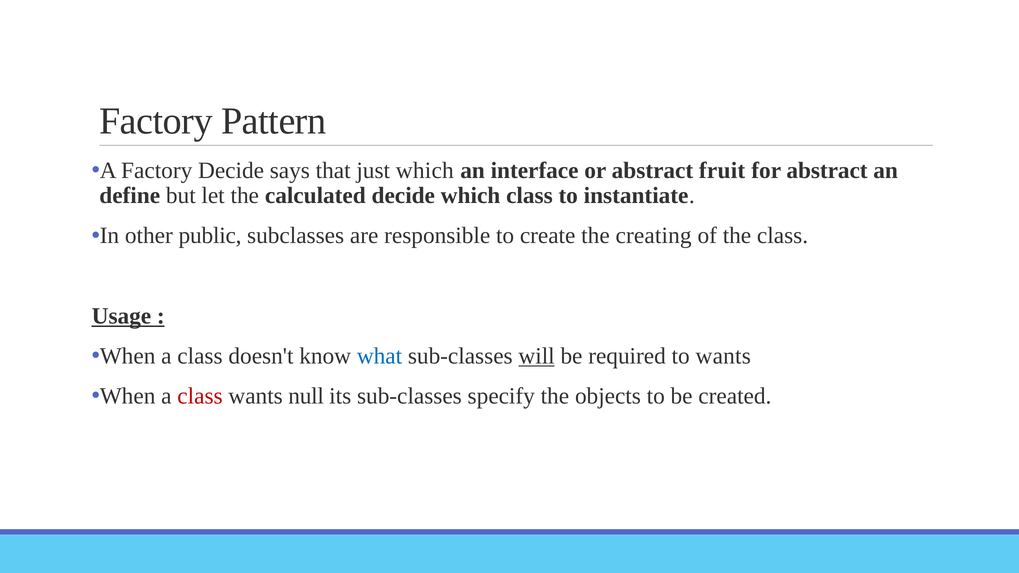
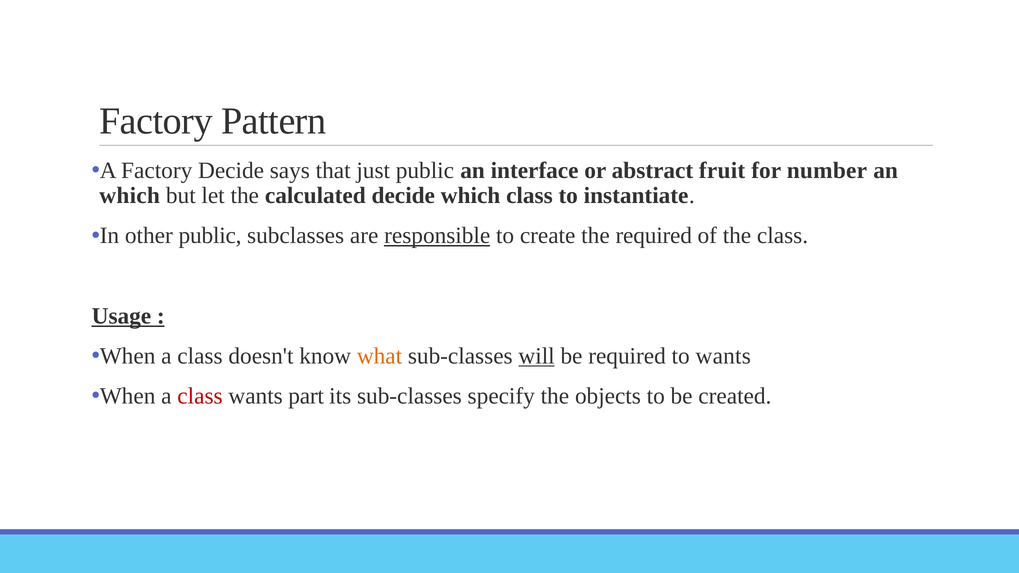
just which: which -> public
for abstract: abstract -> number
define at (130, 196): define -> which
responsible underline: none -> present
the creating: creating -> required
what colour: blue -> orange
null: null -> part
